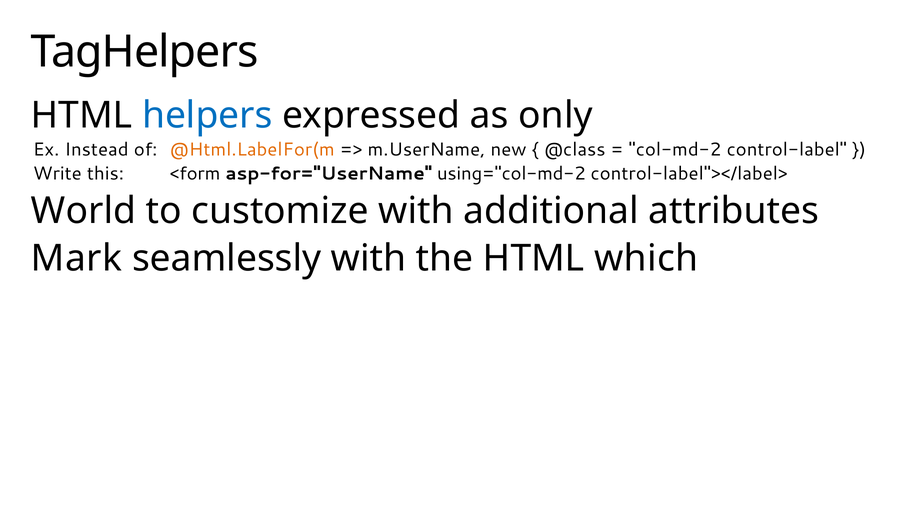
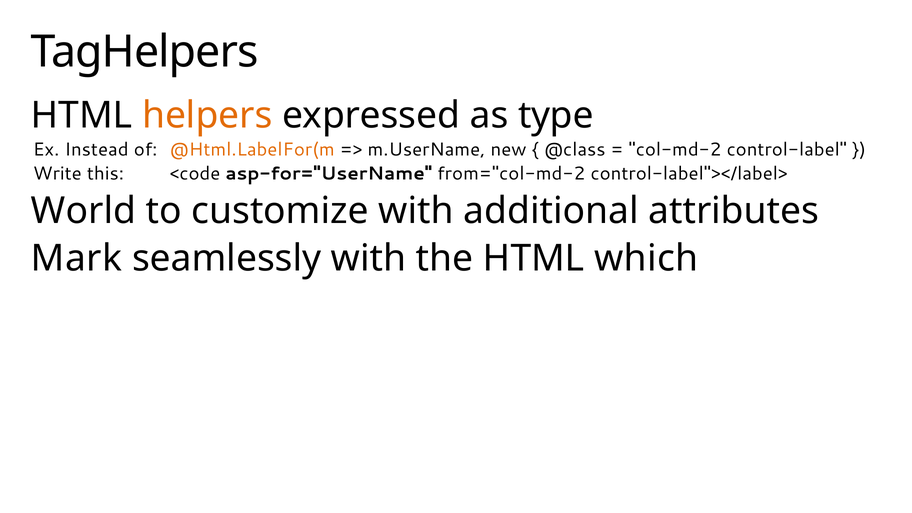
helpers colour: blue -> orange
only: only -> type
<form: <form -> <code
using="col-md-2: using="col-md-2 -> from="col-md-2
